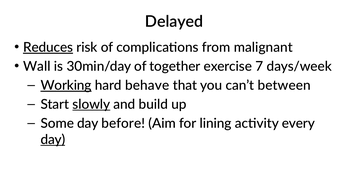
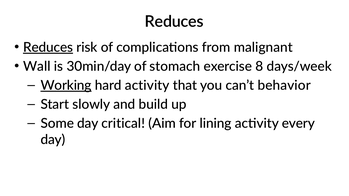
Delayed at (174, 22): Delayed -> Reduces
together: together -> stomach
7: 7 -> 8
hard behave: behave -> activity
between: between -> behavior
slowly underline: present -> none
before: before -> critical
day at (53, 140) underline: present -> none
